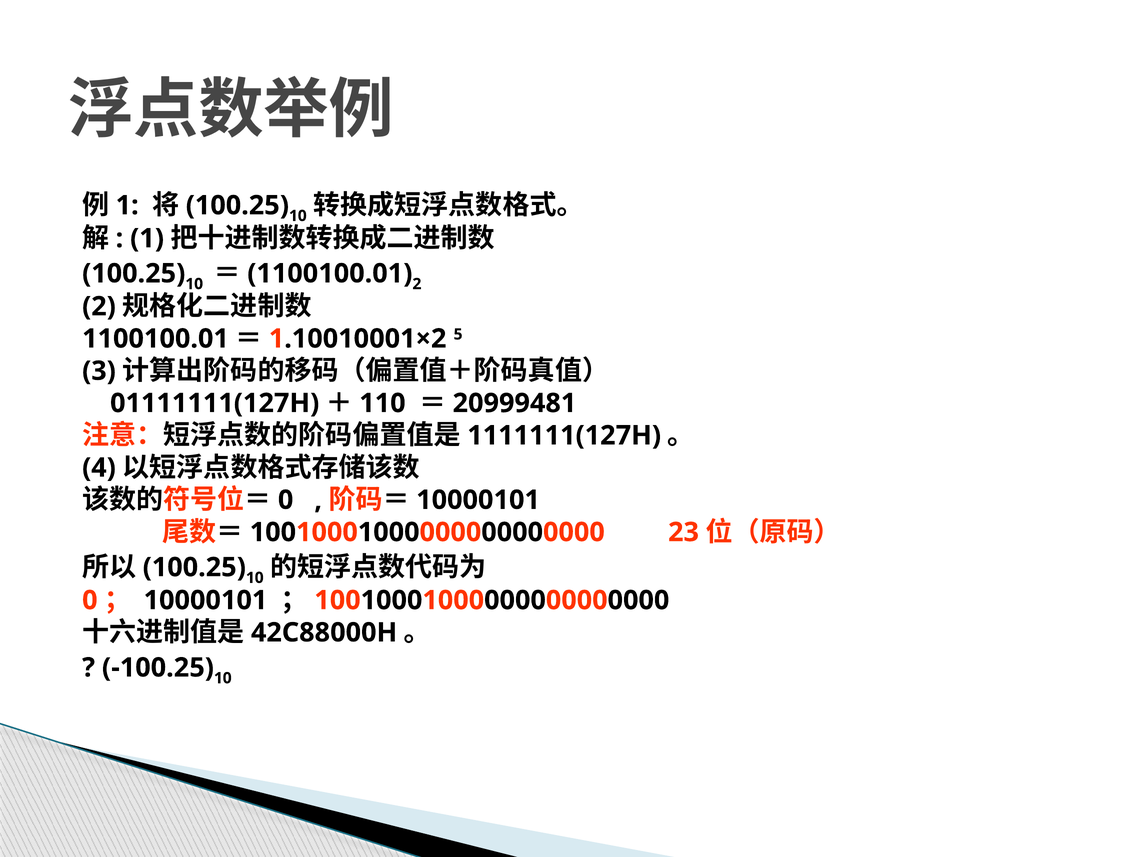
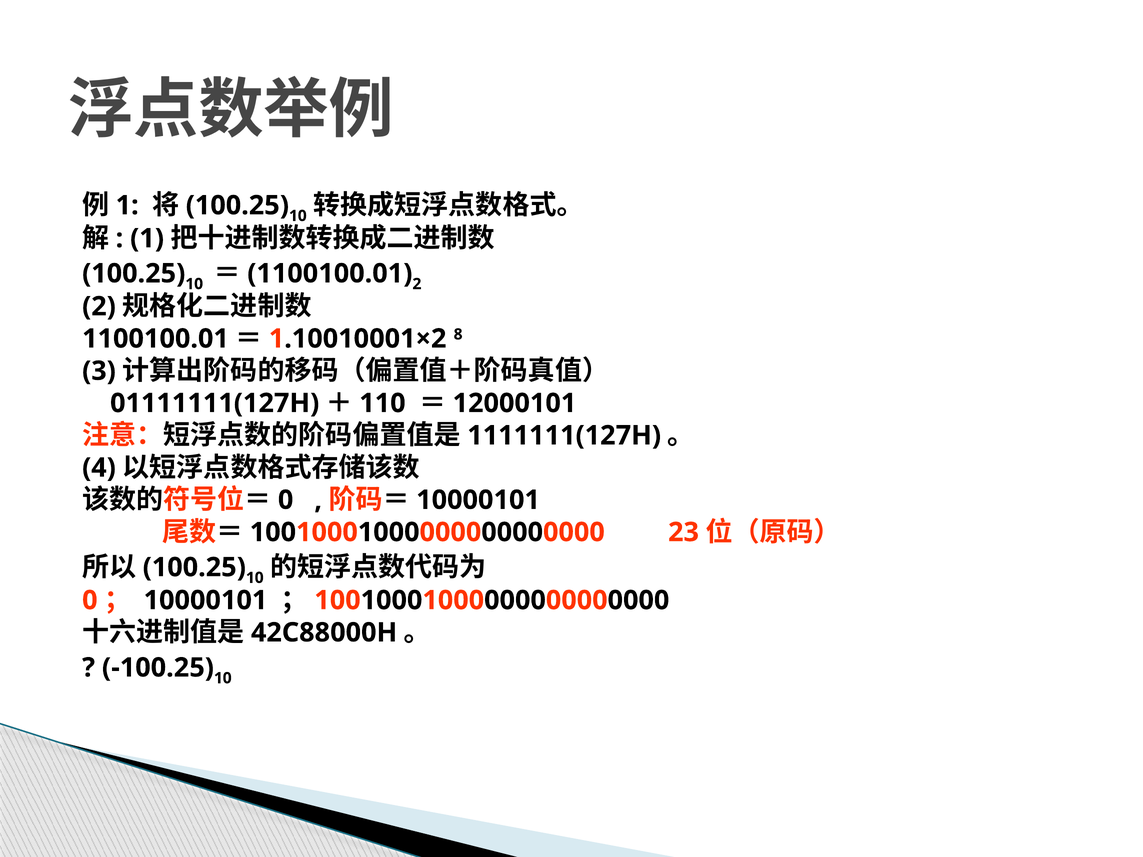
5: 5 -> 8
20999481: 20999481 -> 12000101
